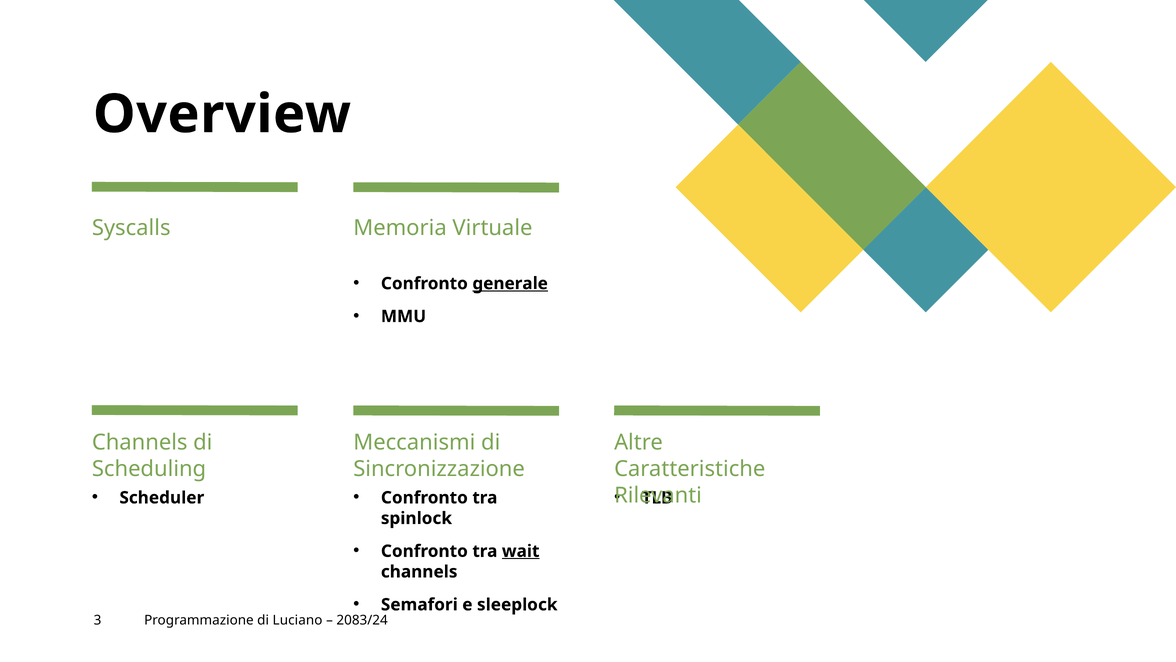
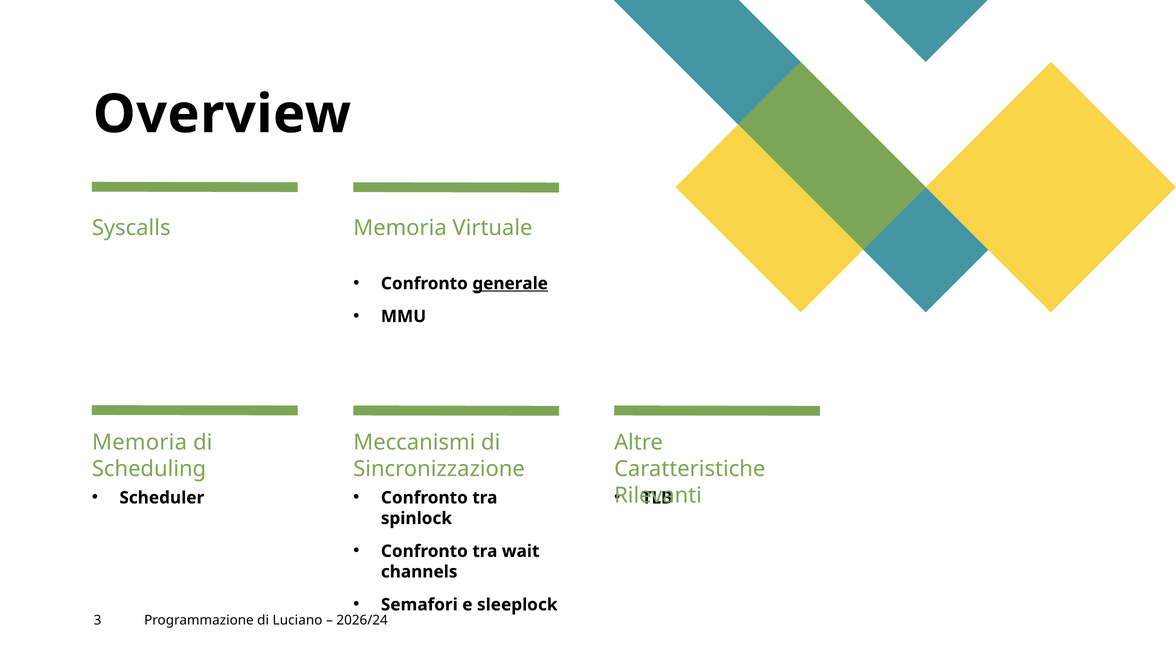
Channels at (140, 442): Channels -> Memoria
wait underline: present -> none
2083/24: 2083/24 -> 2026/24
